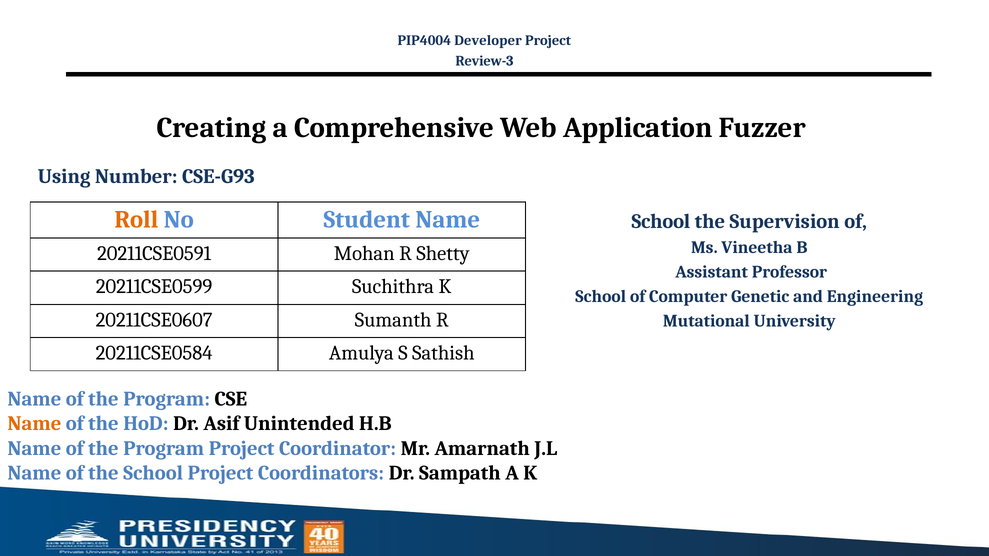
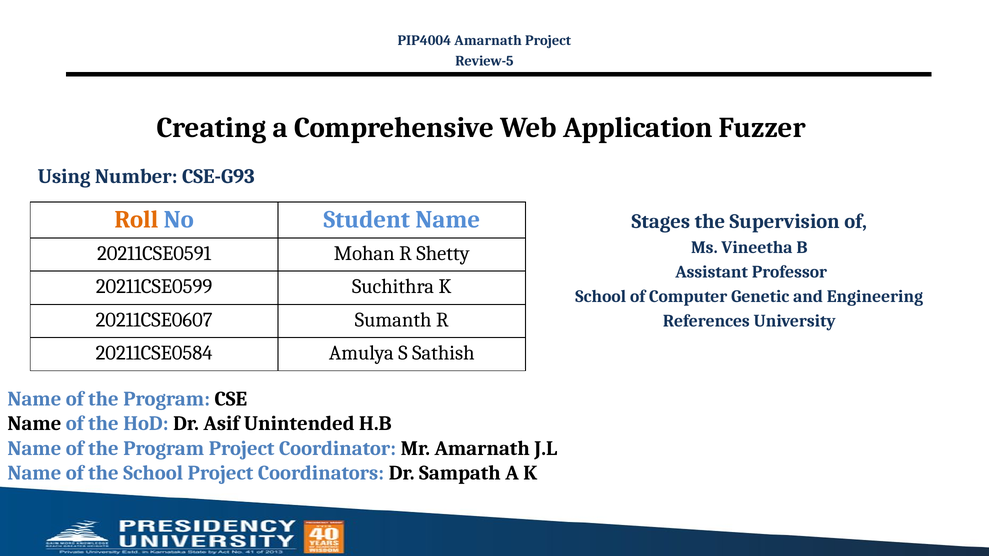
PIP4004 Developer: Developer -> Amarnath
Review-3: Review-3 -> Review-5
School at (661, 221): School -> Stages
Mutational: Mutational -> References
Name at (34, 424) colour: orange -> black
